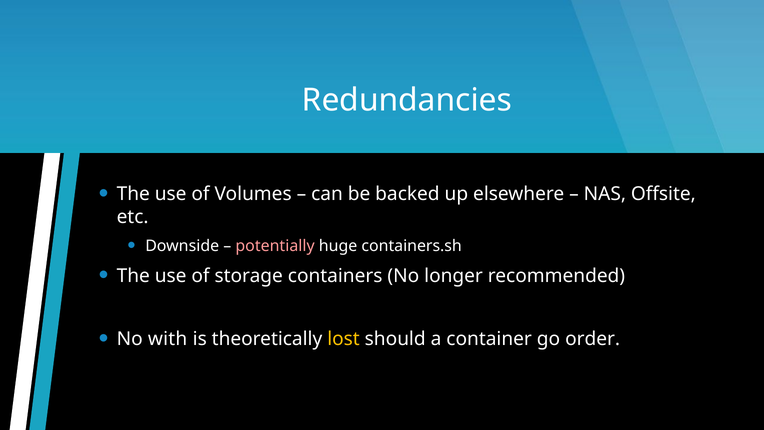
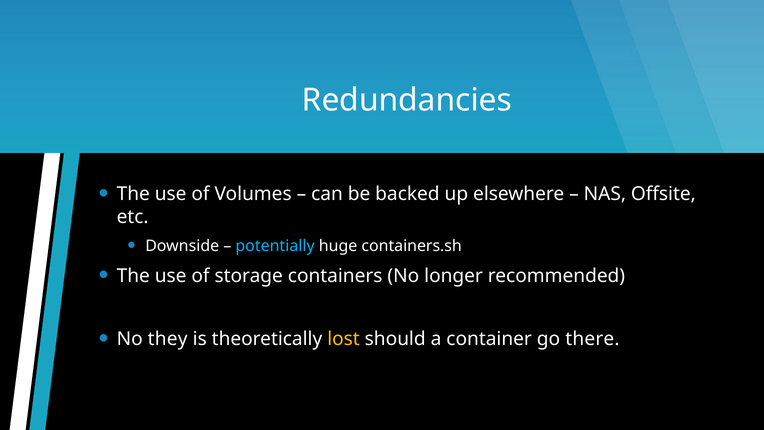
potentially colour: pink -> light blue
with: with -> they
order: order -> there
